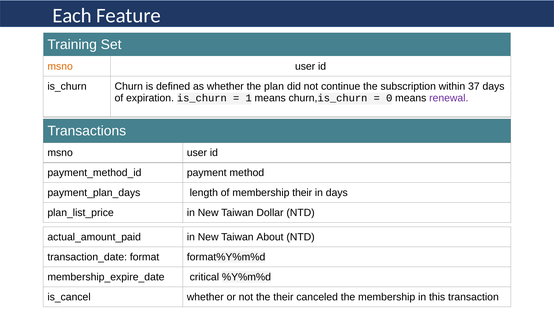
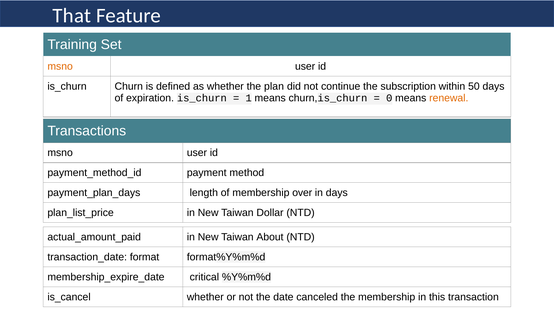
Each: Each -> That
37: 37 -> 50
renewal colour: purple -> orange
membership their: their -> over
the their: their -> date
